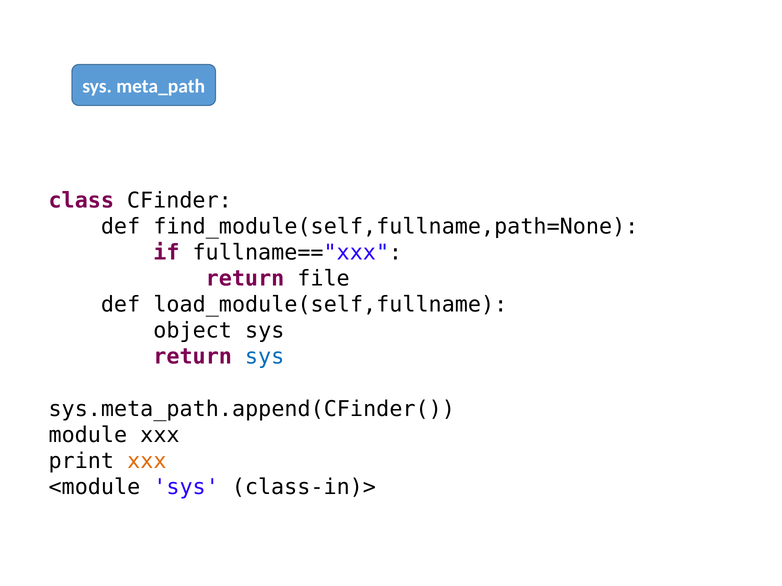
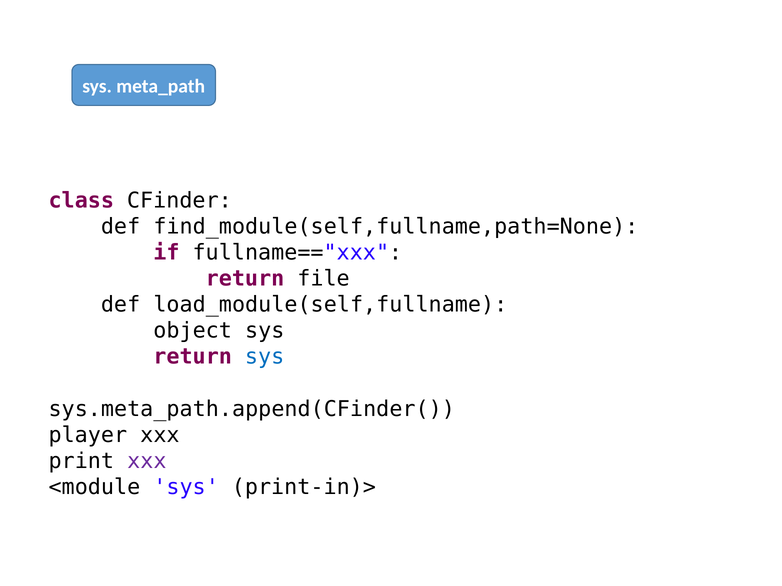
module: module -> player
xxx at (147, 461) colour: orange -> purple
class-in)>: class-in)> -> print-in)>
